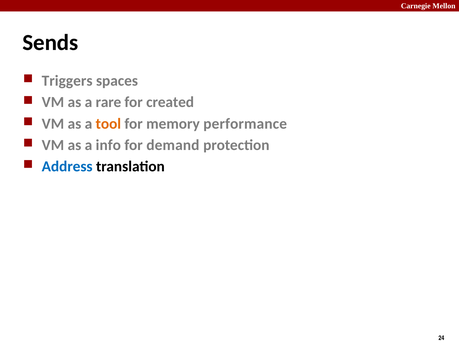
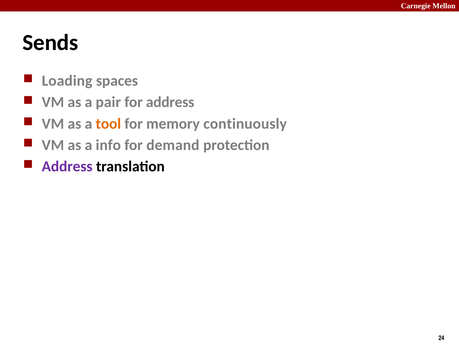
Triggers: Triggers -> Loading
rare: rare -> pair
for created: created -> address
performance: performance -> continuously
Address at (67, 167) colour: blue -> purple
